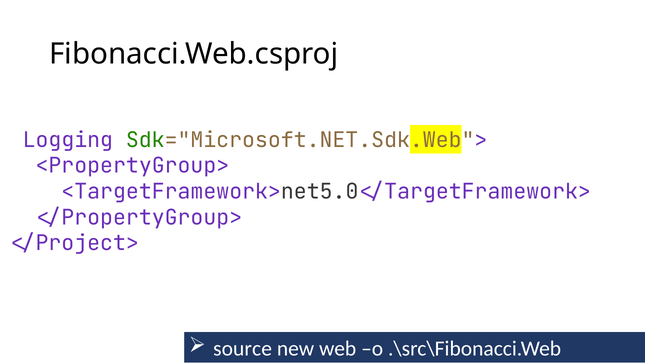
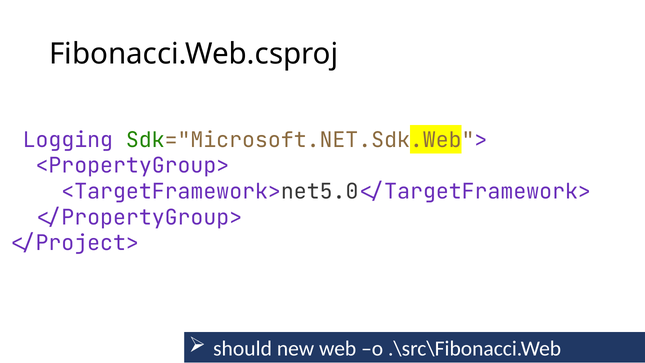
source: source -> should
